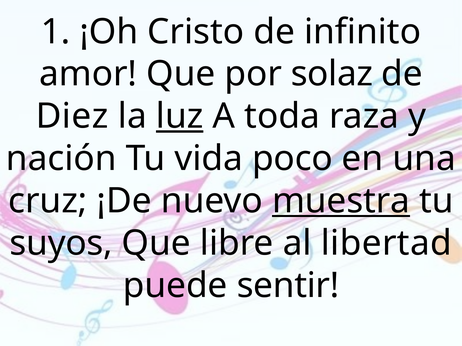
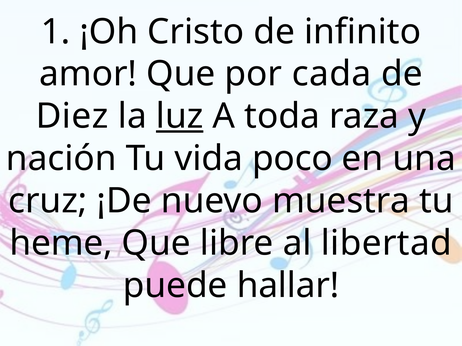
solaz: solaz -> cada
muestra underline: present -> none
suyos: suyos -> heme
sentir: sentir -> hallar
